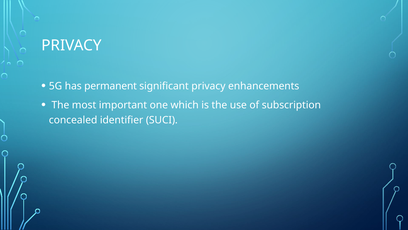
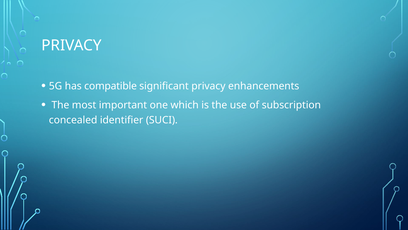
permanent: permanent -> compatible
